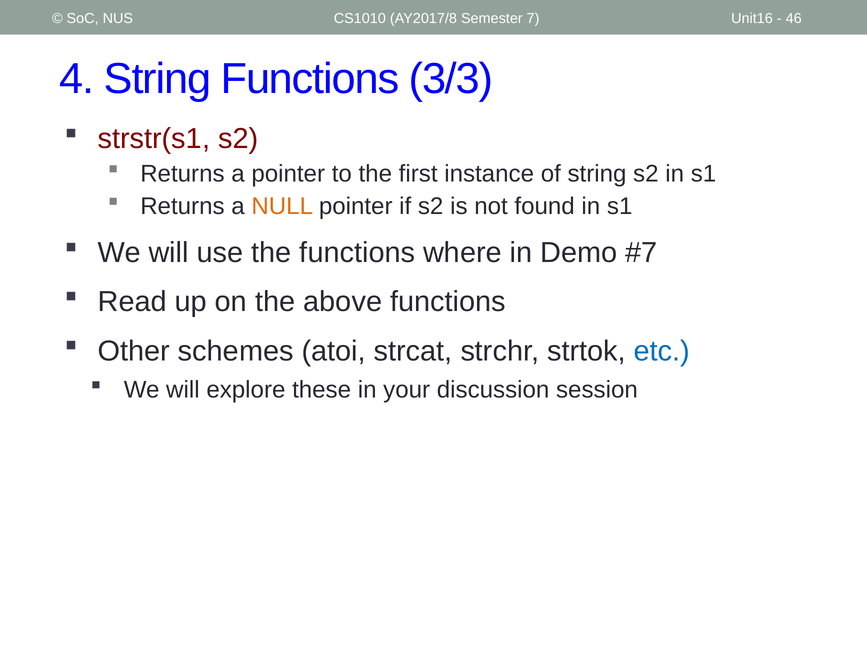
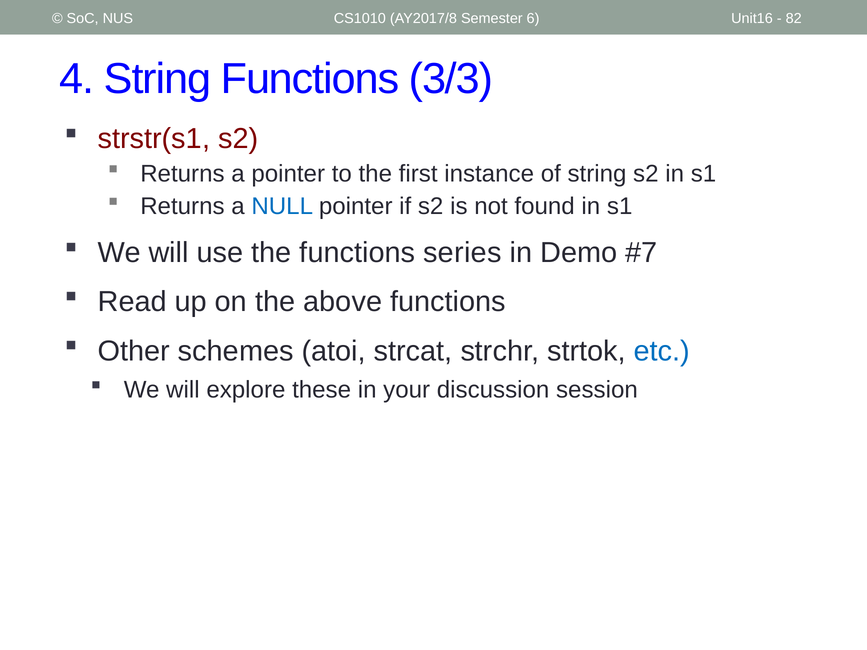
7: 7 -> 6
46: 46 -> 82
NULL colour: orange -> blue
where: where -> series
